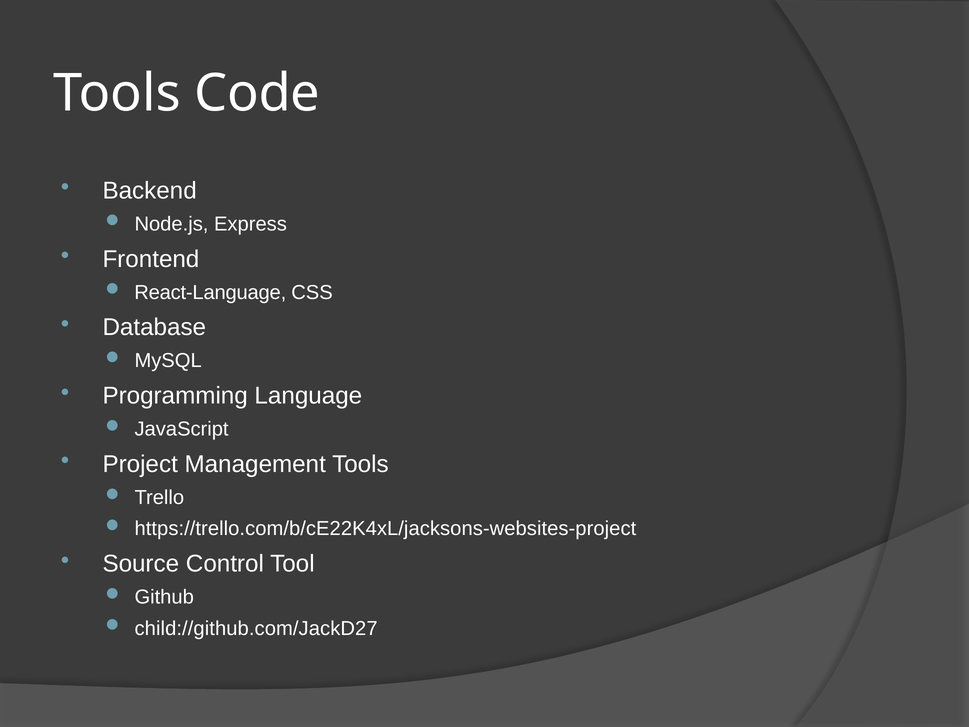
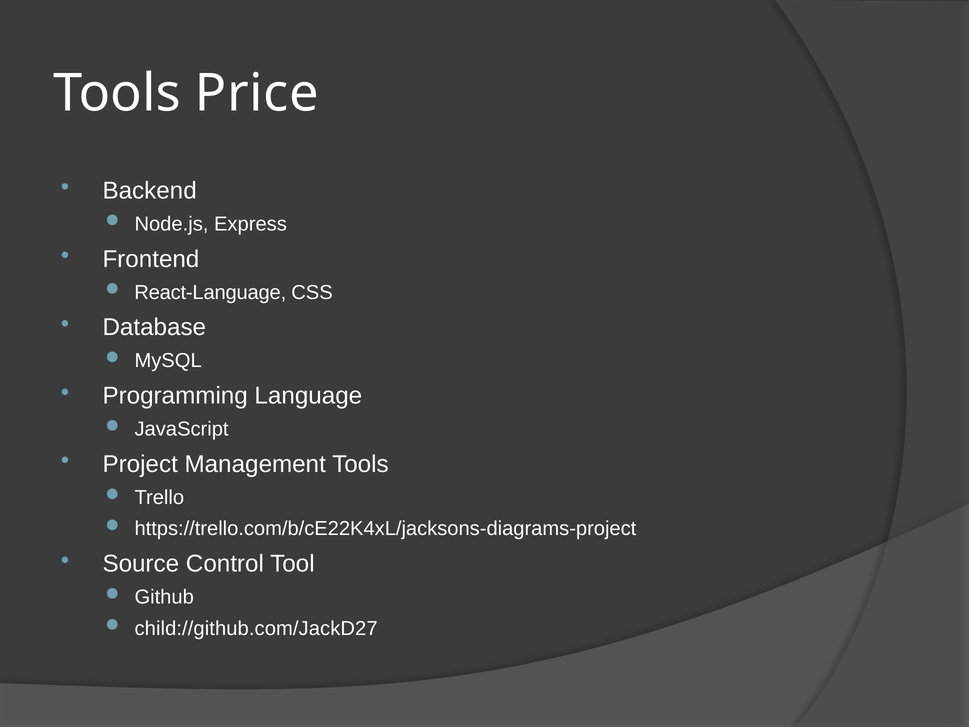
Code: Code -> Price
https://trello.com/b/cE22K4xL/jacksons-websites-project: https://trello.com/b/cE22K4xL/jacksons-websites-project -> https://trello.com/b/cE22K4xL/jacksons-diagrams-project
